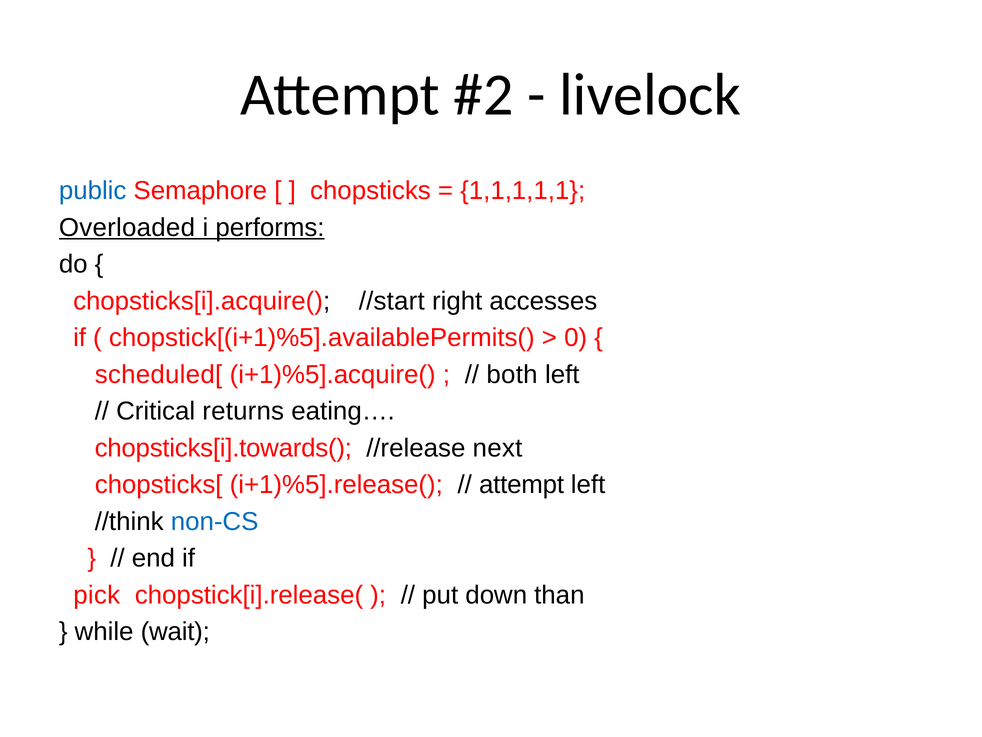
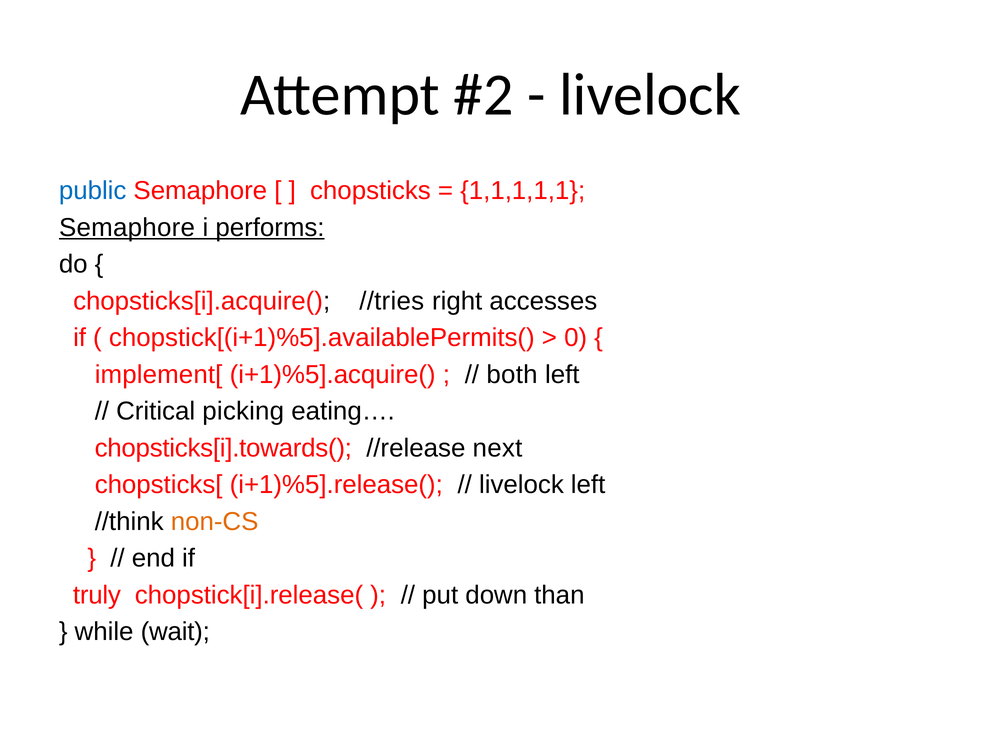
Overloaded at (127, 227): Overloaded -> Semaphore
//start: //start -> //tries
scheduled[: scheduled[ -> implement[
returns: returns -> picking
attempt at (522, 484): attempt -> livelock
non-CS colour: blue -> orange
pick: pick -> truly
